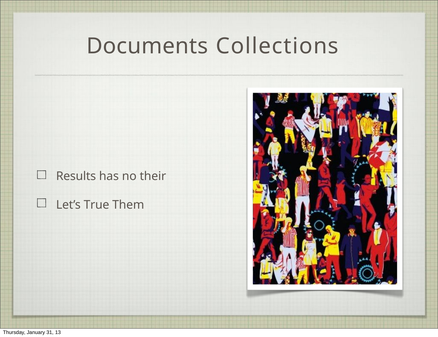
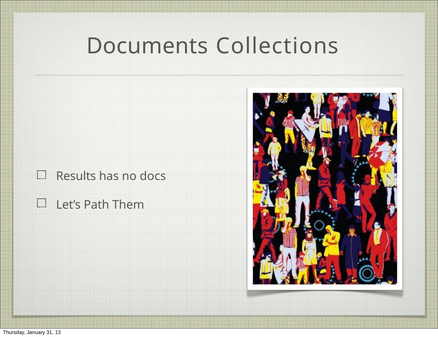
their: their -> docs
True: True -> Path
